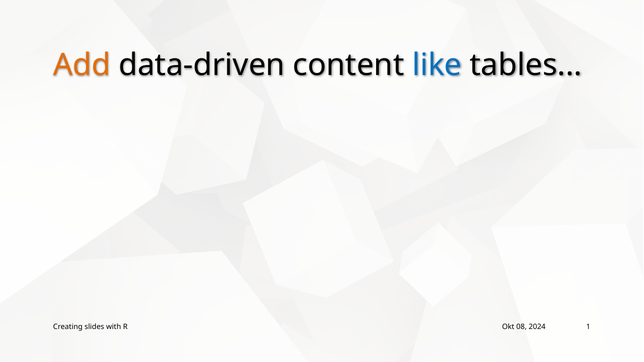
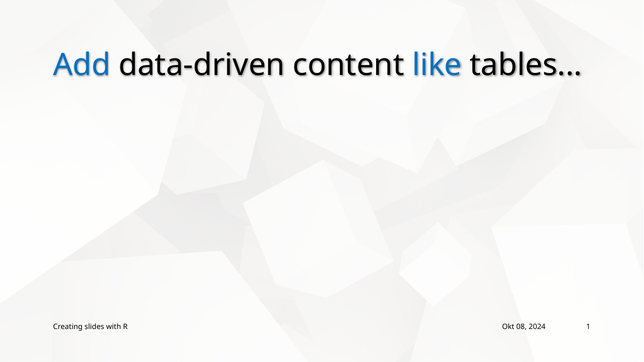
Add colour: orange -> blue
